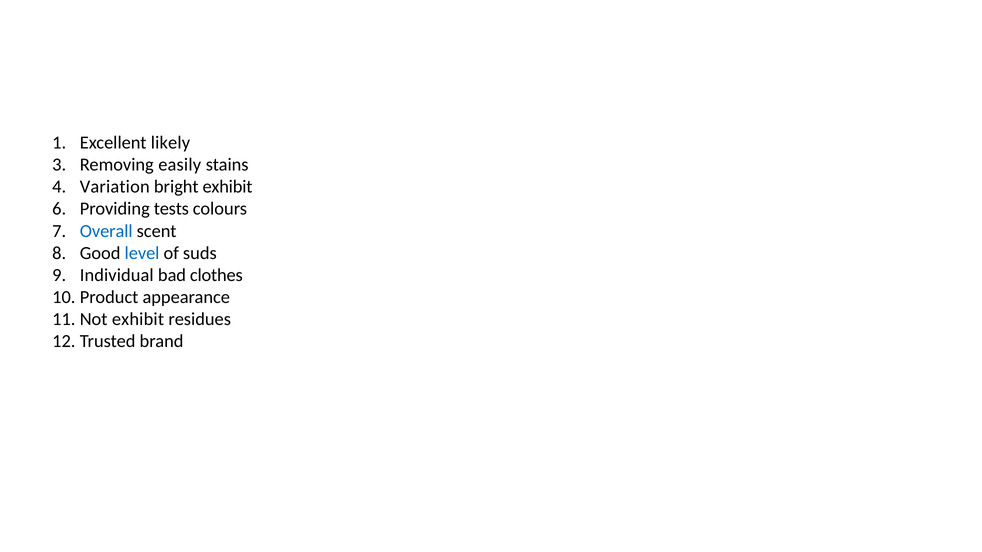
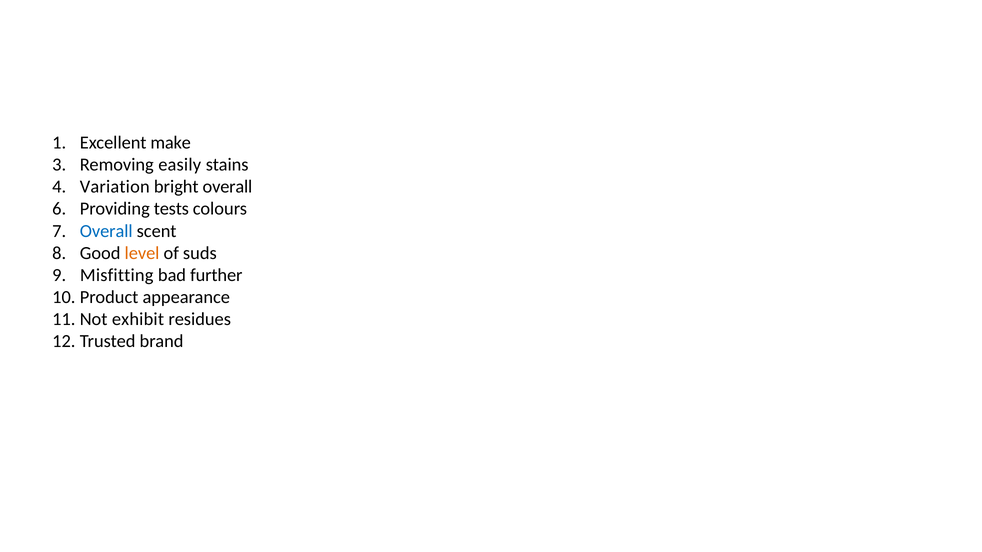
likely: likely -> make
bright exhibit: exhibit -> overall
level colour: blue -> orange
Individual: Individual -> Misfitting
clothes: clothes -> further
